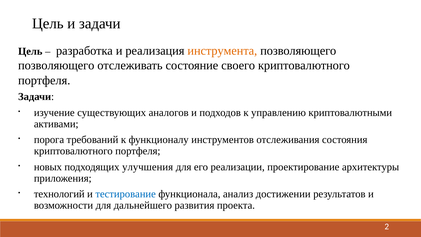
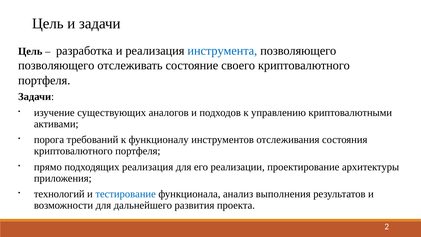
инструмента colour: orange -> blue
новых: новых -> прямо
подходящих улучшения: улучшения -> реализация
достижении: достижении -> выполнения
